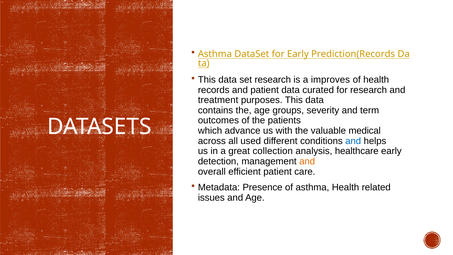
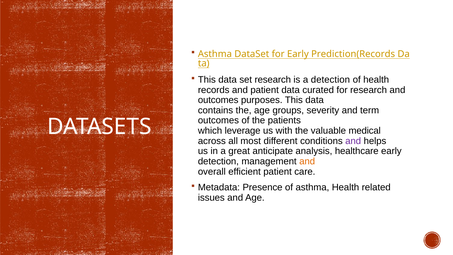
a improves: improves -> detection
treatment at (218, 100): treatment -> outcomes
advance: advance -> leverage
used: used -> most
and at (353, 141) colour: blue -> purple
collection: collection -> anticipate
